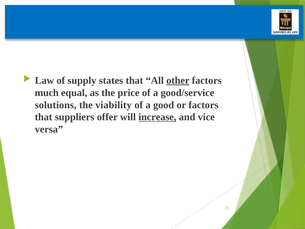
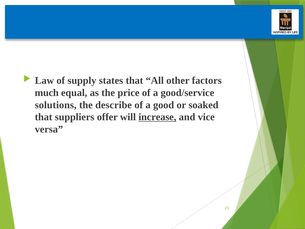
other underline: present -> none
viability: viability -> describe
or factors: factors -> soaked
